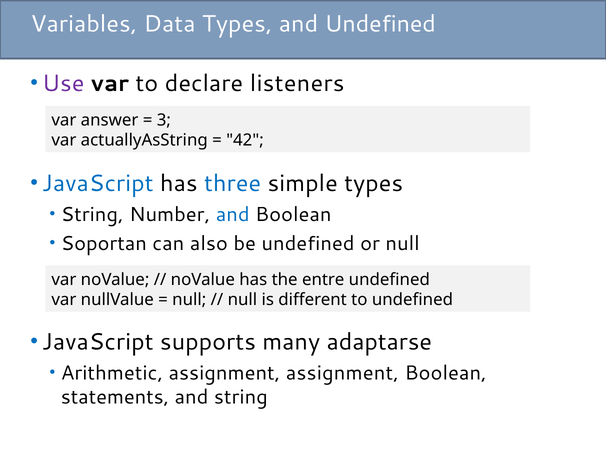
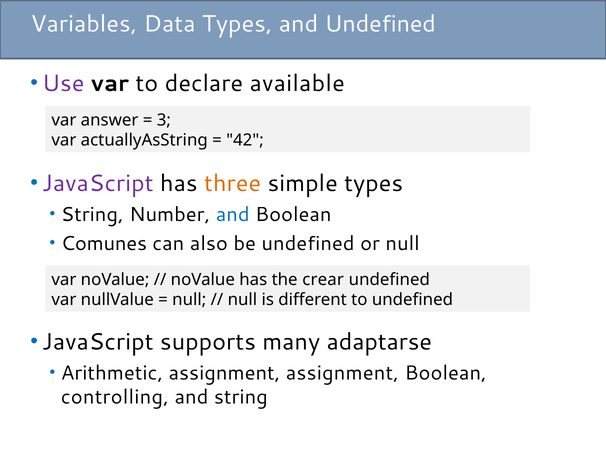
listeners: listeners -> available
JavaScript at (98, 184) colour: blue -> purple
three colour: blue -> orange
Soportan: Soportan -> Comunes
entre: entre -> crear
statements: statements -> controlling
